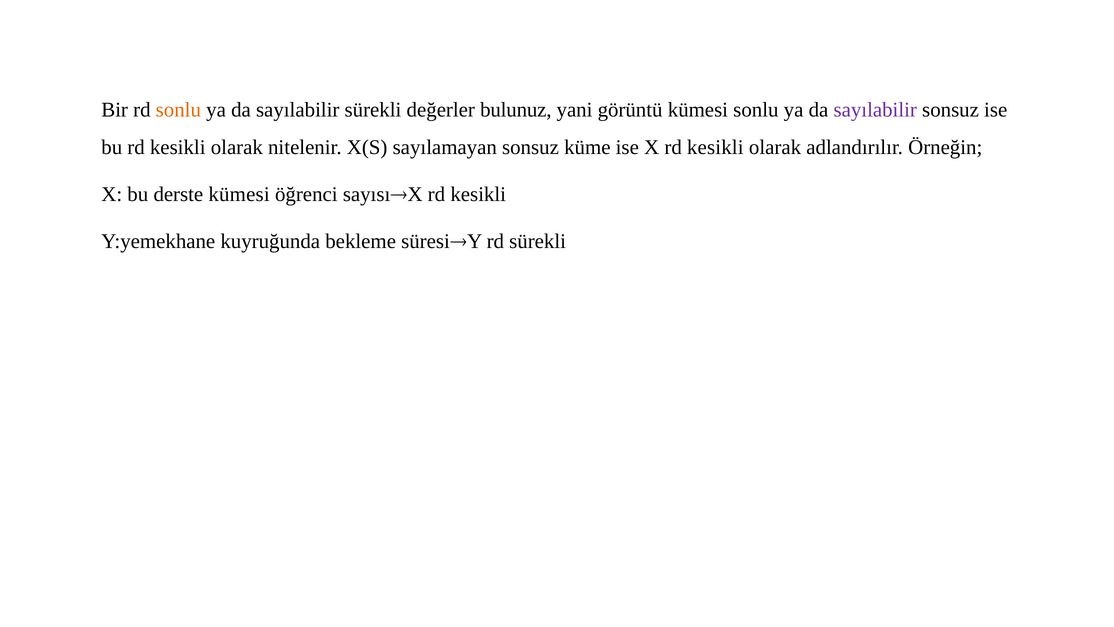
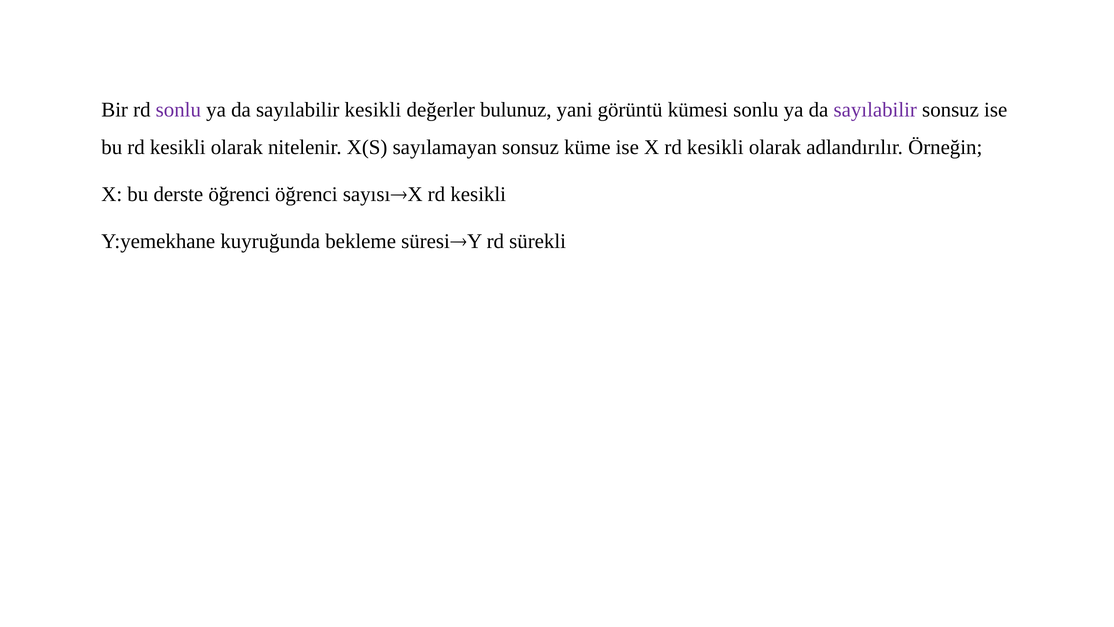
sonlu at (178, 110) colour: orange -> purple
sayılabilir sürekli: sürekli -> kesikli
derste kümesi: kümesi -> öğrenci
